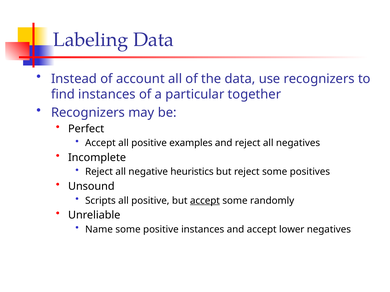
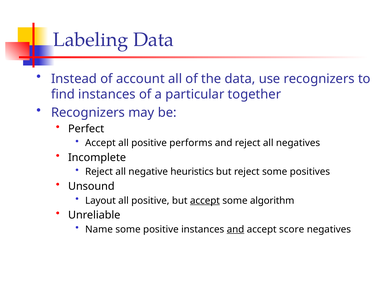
examples: examples -> performs
Scripts: Scripts -> Layout
randomly: randomly -> algorithm
and at (235, 230) underline: none -> present
lower: lower -> score
